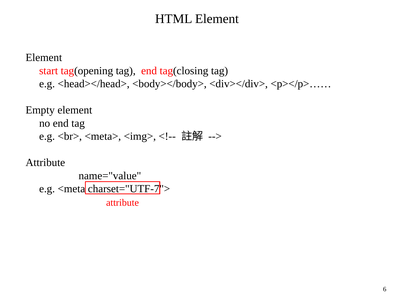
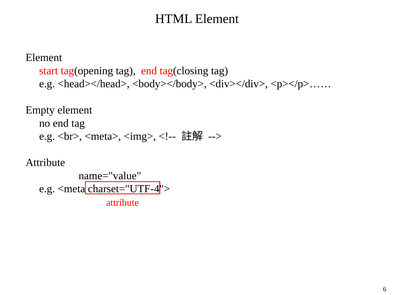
charset="UTF-7">: charset="UTF-7"> -> charset="UTF-4">
